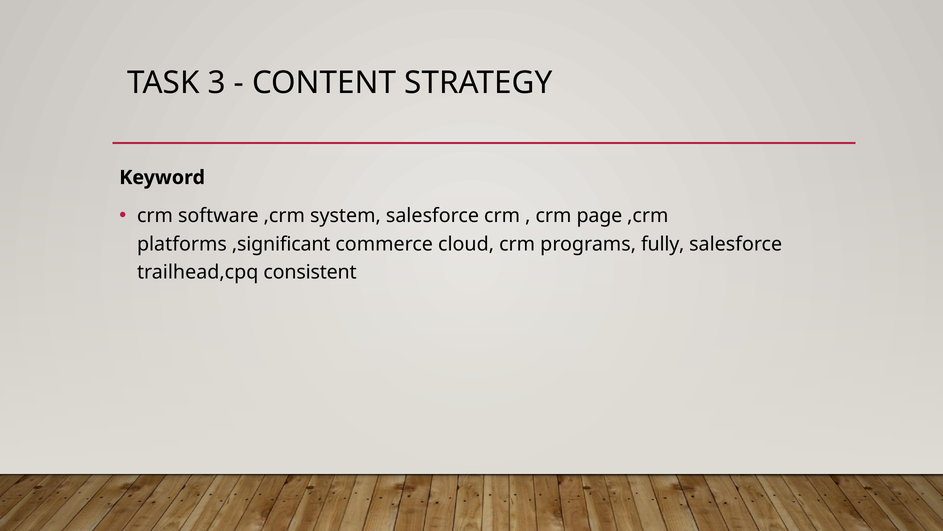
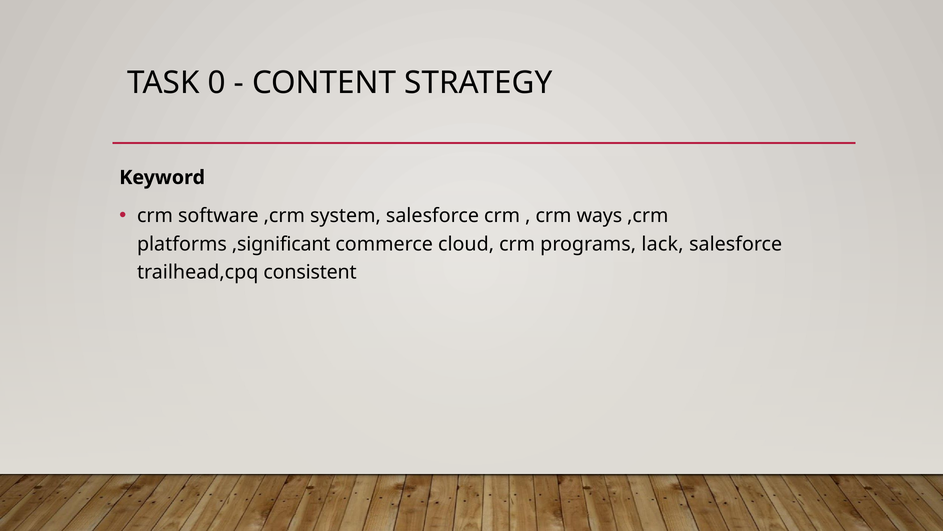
3: 3 -> 0
page: page -> ways
fully: fully -> lack
